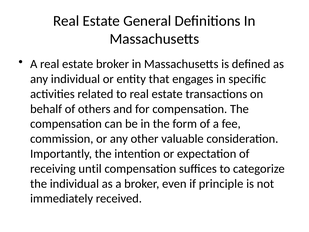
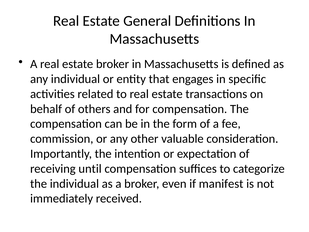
principle: principle -> manifest
